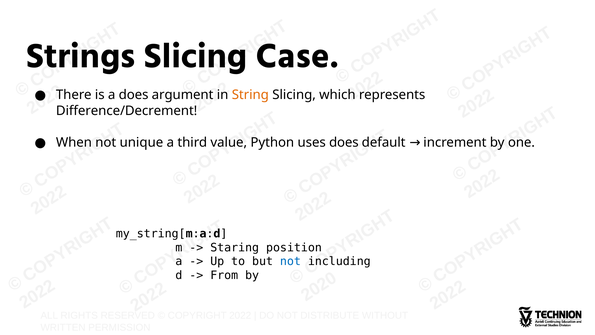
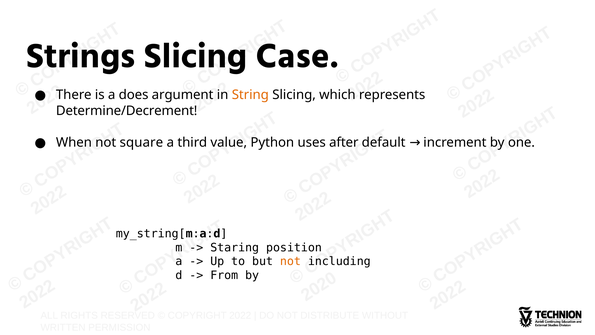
Difference/Decrement: Difference/Decrement -> Determine/Decrement
unique: unique -> square
uses does: does -> after
not at (290, 261) colour: blue -> orange
